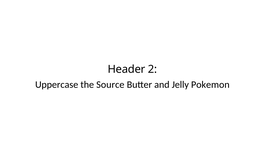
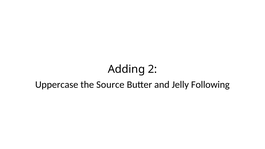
Header: Header -> Adding
Pokemon: Pokemon -> Following
